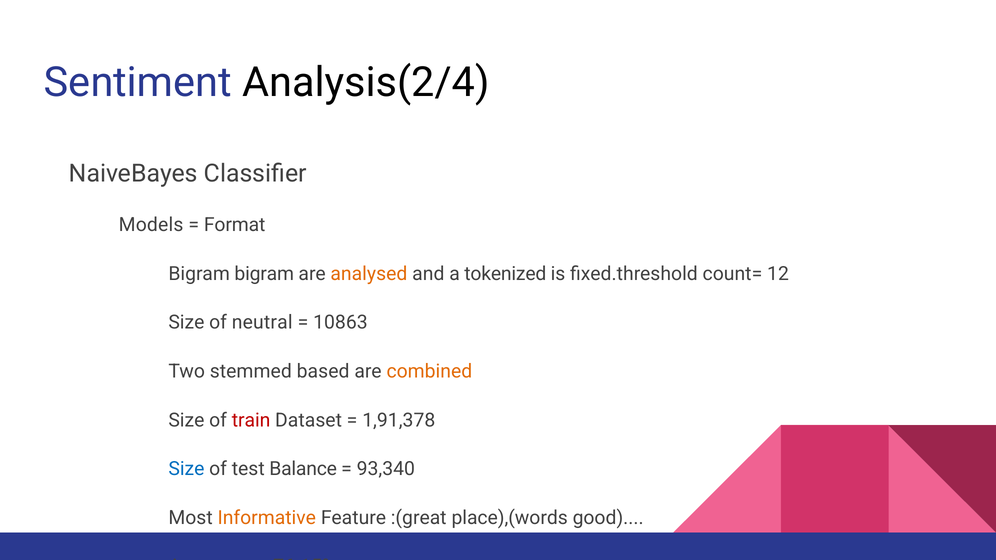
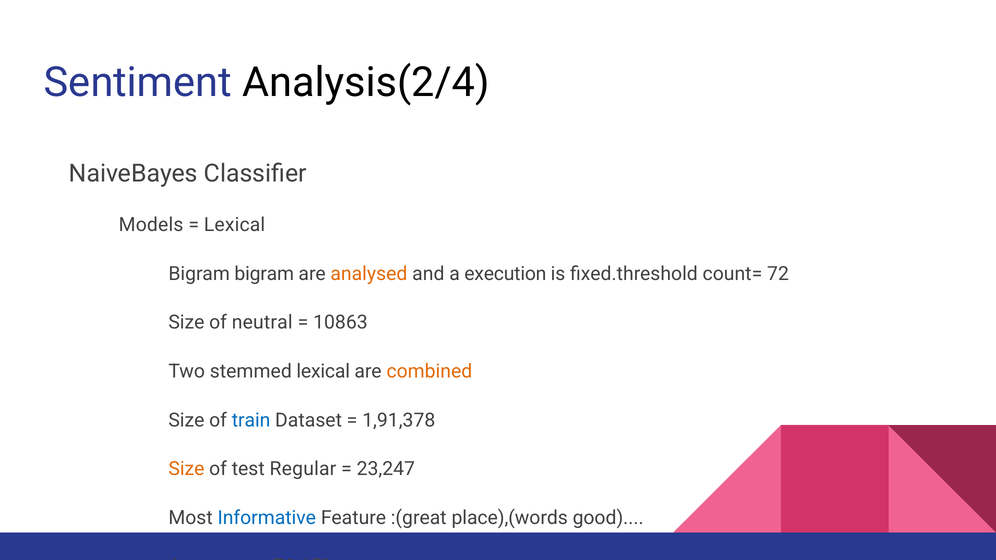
Format at (235, 225): Format -> Lexical
tokenized: tokenized -> execution
12: 12 -> 72
stemmed based: based -> lexical
train colour: red -> blue
Size at (186, 469) colour: blue -> orange
Balance: Balance -> Regular
93,340: 93,340 -> 23,247
Informative colour: orange -> blue
